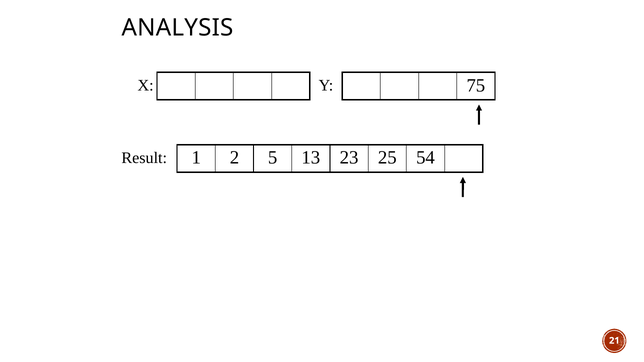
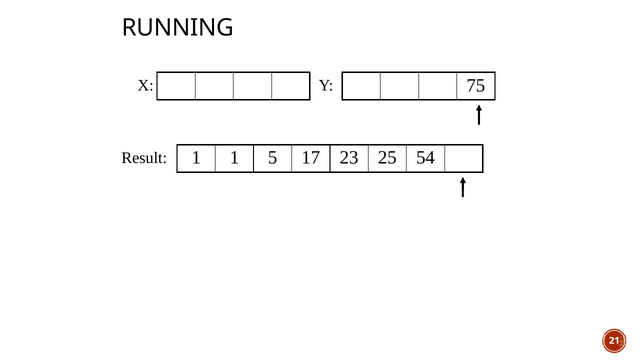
ANALYSIS: ANALYSIS -> RUNNING
1 2: 2 -> 1
13: 13 -> 17
